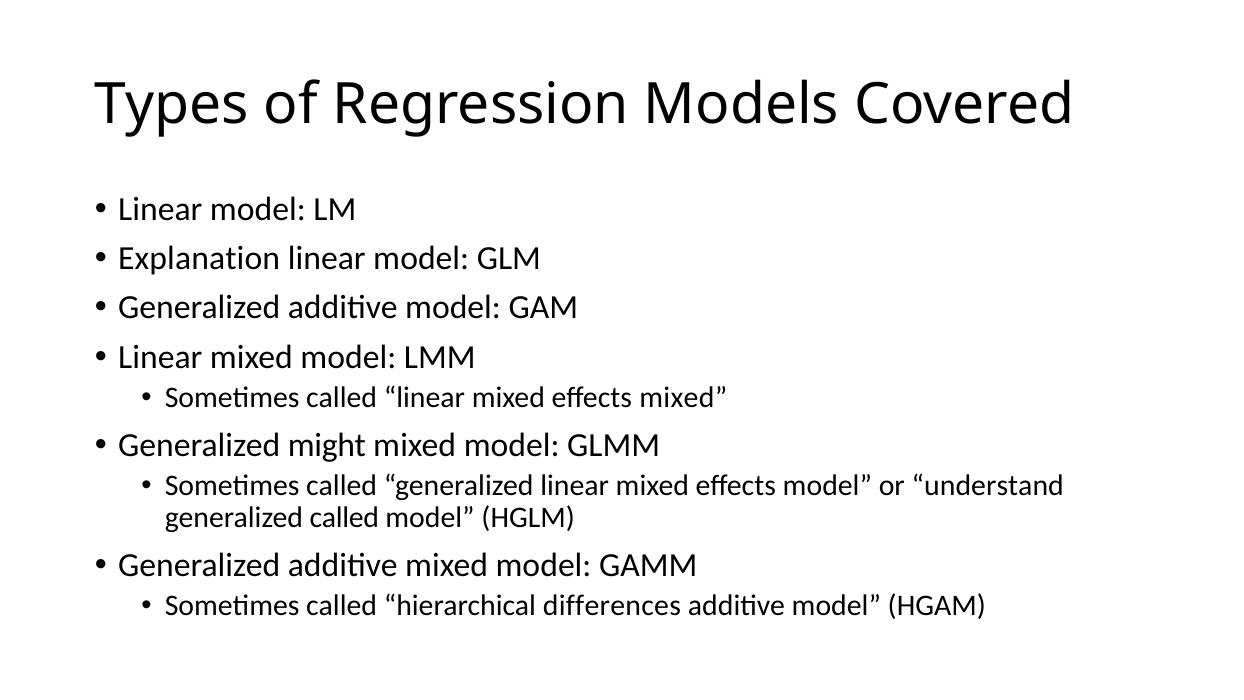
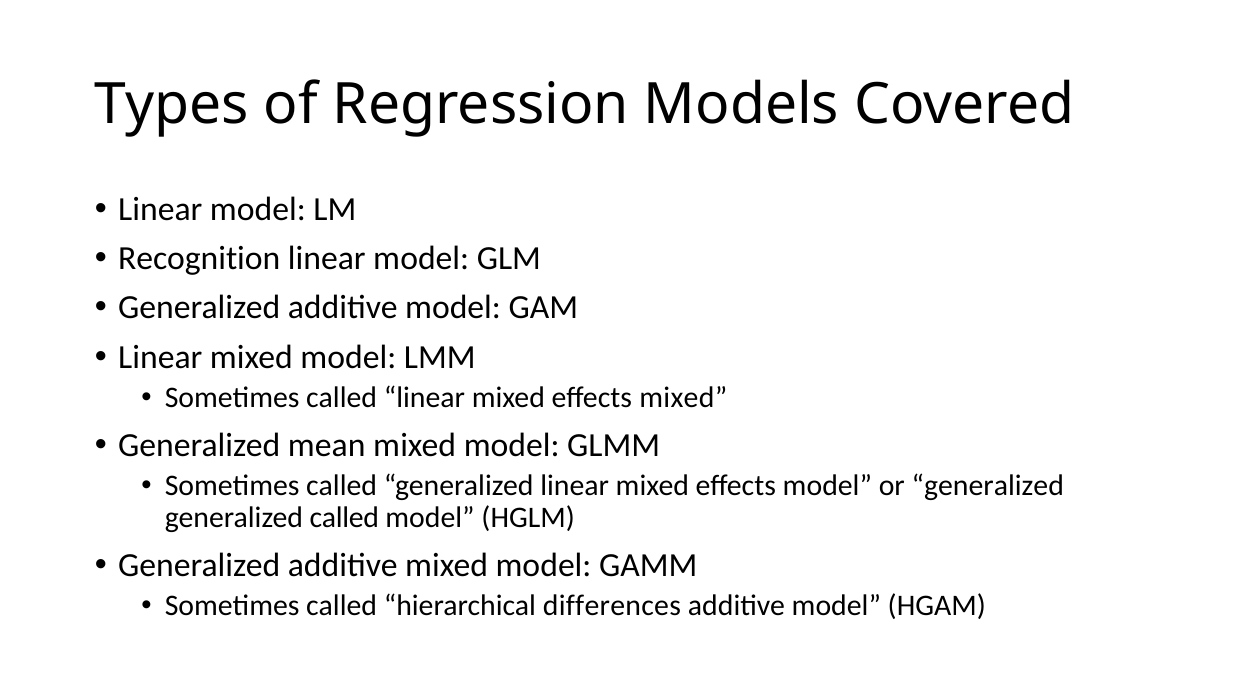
Explanation: Explanation -> Recognition
might: might -> mean
or understand: understand -> generalized
